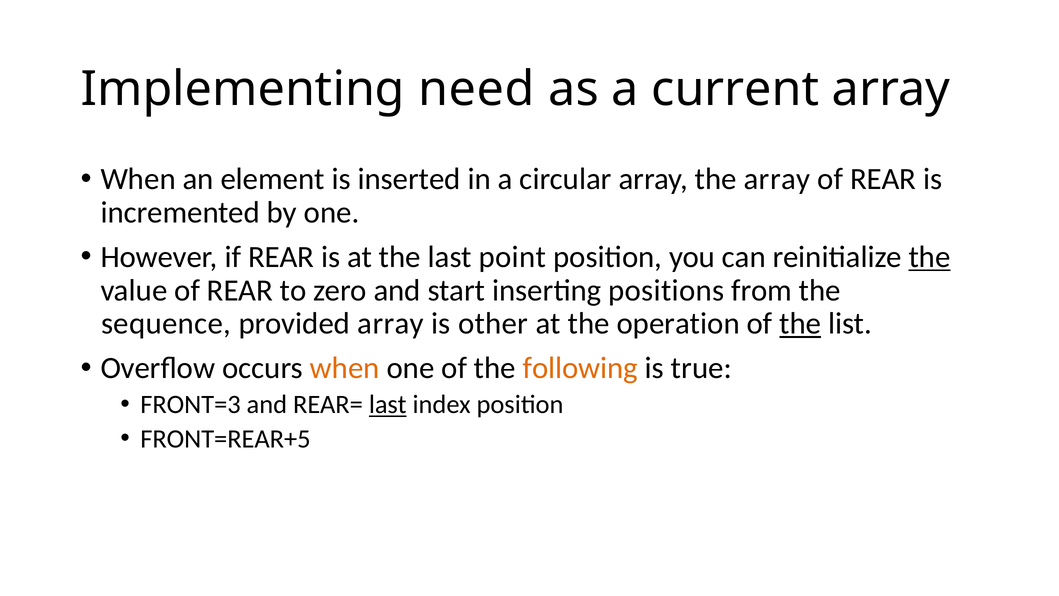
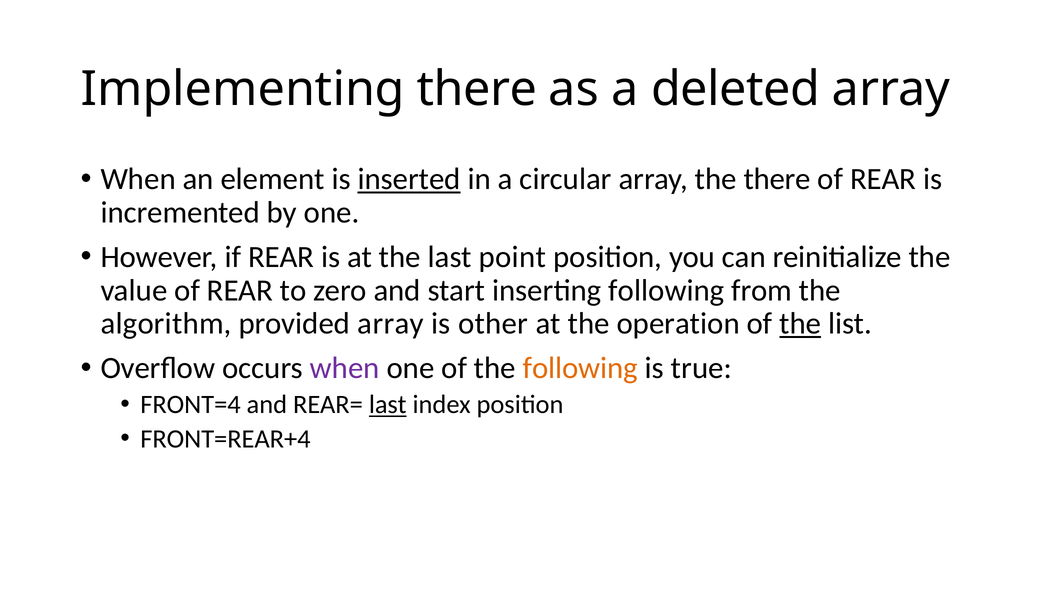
Implementing need: need -> there
current: current -> deleted
inserted underline: none -> present
the array: array -> there
the at (930, 257) underline: present -> none
inserting positions: positions -> following
sequence: sequence -> algorithm
when at (345, 368) colour: orange -> purple
FRONT=3: FRONT=3 -> FRONT=4
FRONT=REAR+5: FRONT=REAR+5 -> FRONT=REAR+4
